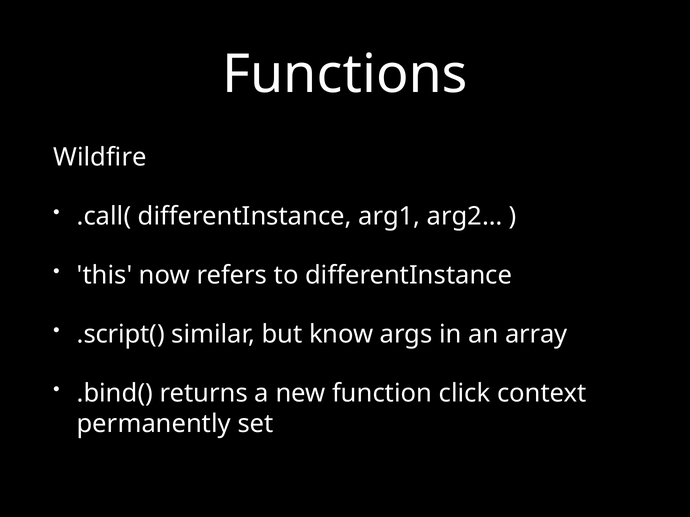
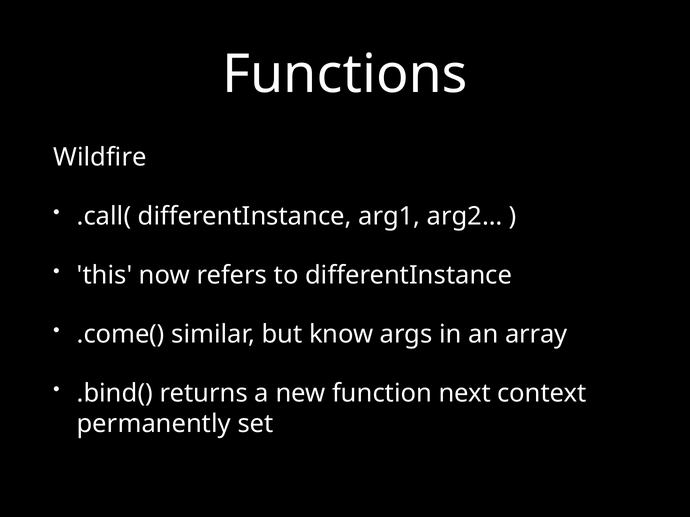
.script(: .script( -> .come(
click: click -> next
